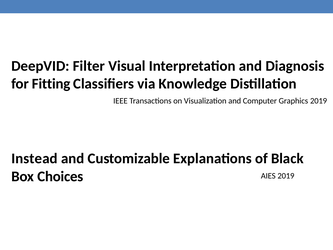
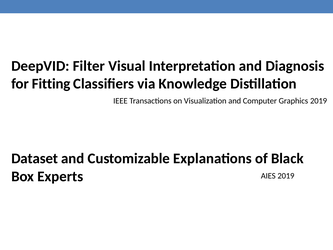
Instead: Instead -> Dataset
Choices: Choices -> Experts
